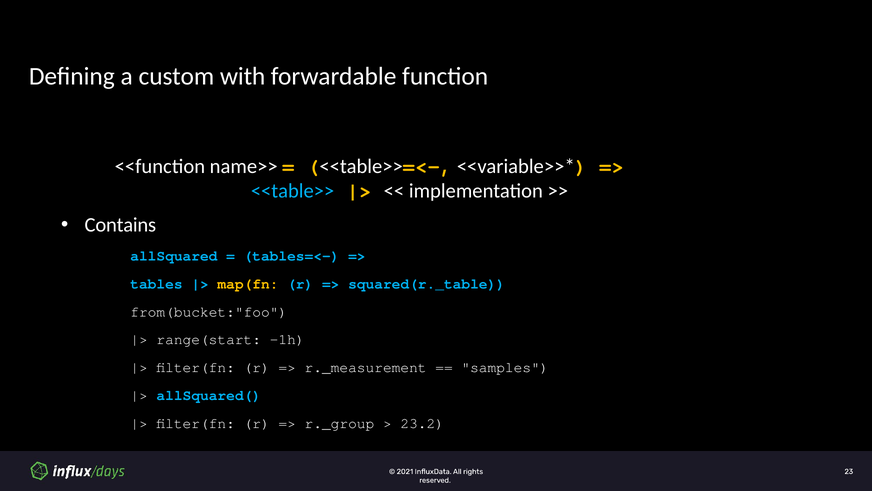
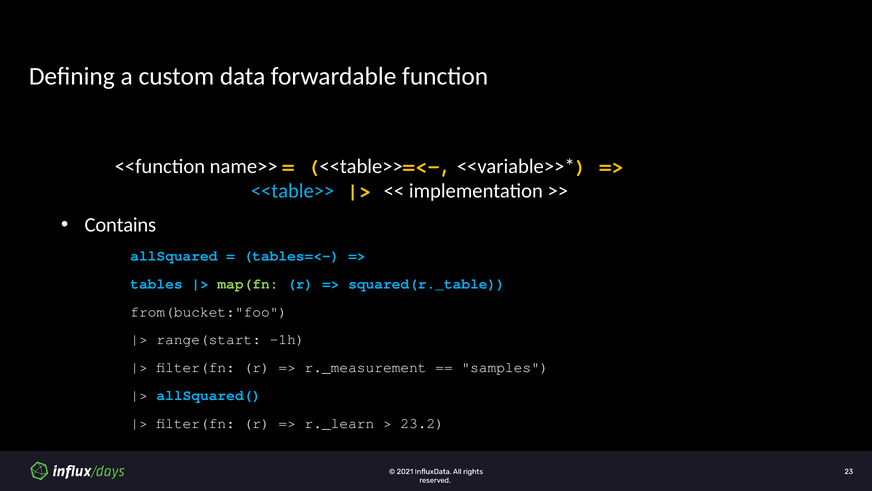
with: with -> data
map(fn colour: yellow -> light green
r._group: r._group -> r._learn
